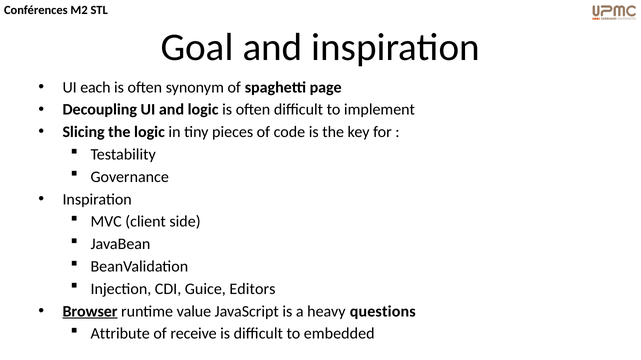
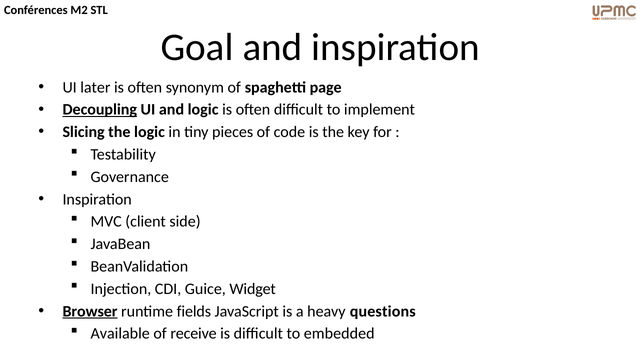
each: each -> later
Decoupling underline: none -> present
Editors: Editors -> Widget
value: value -> fields
Attribute: Attribute -> Available
